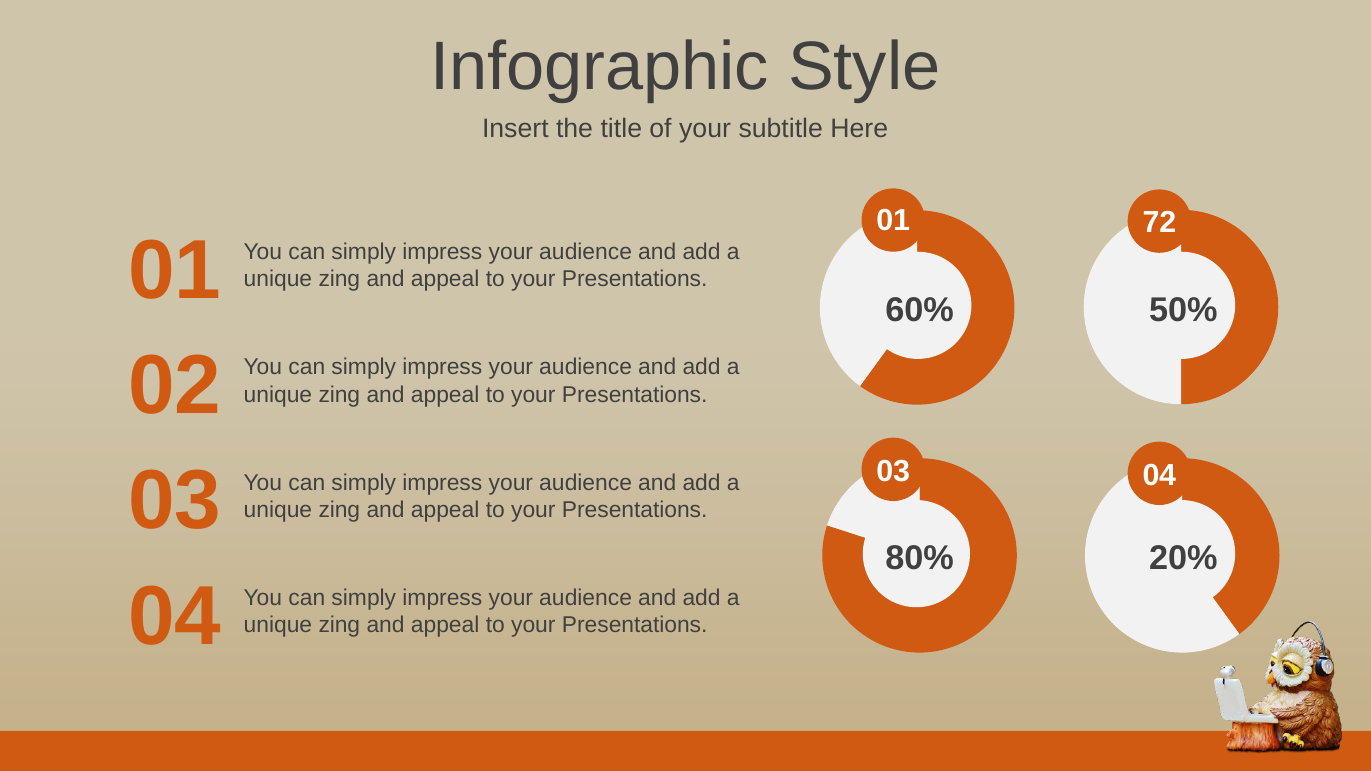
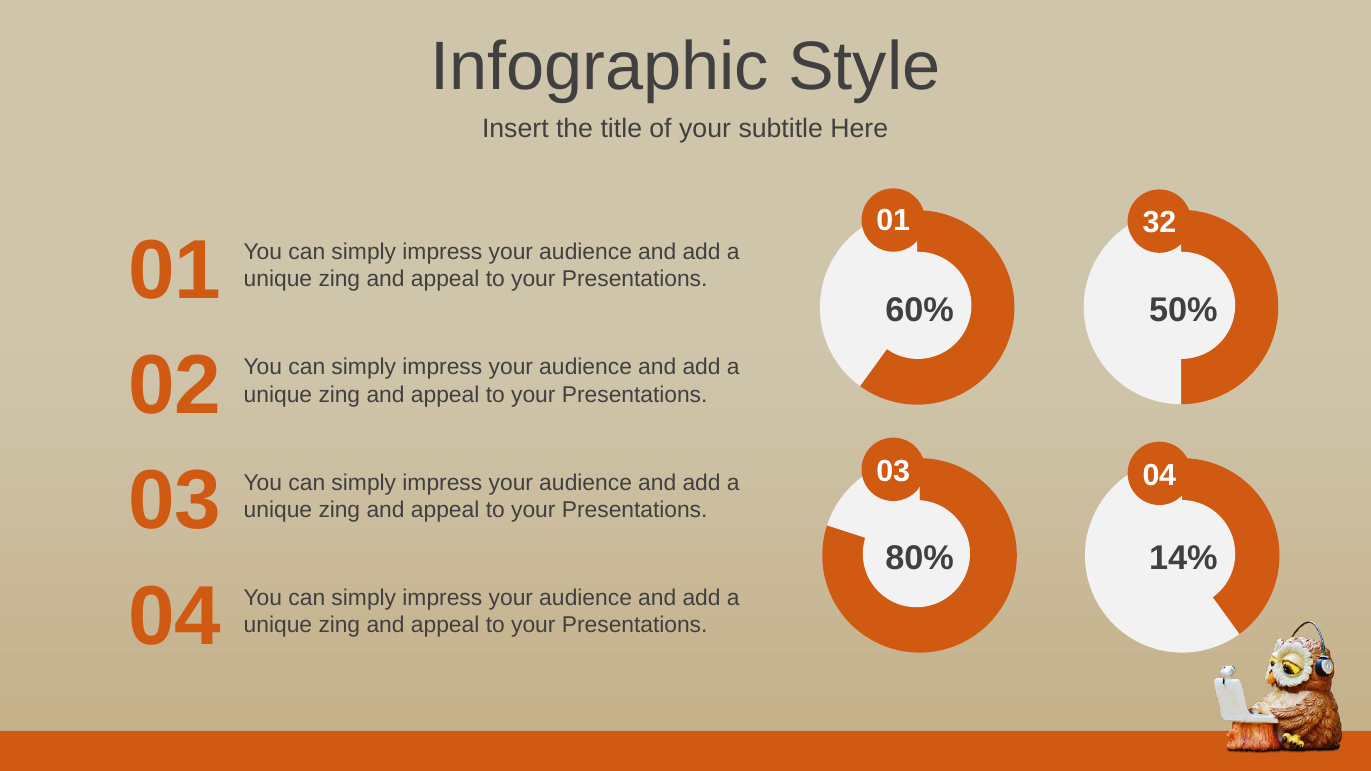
72: 72 -> 32
20%: 20% -> 14%
